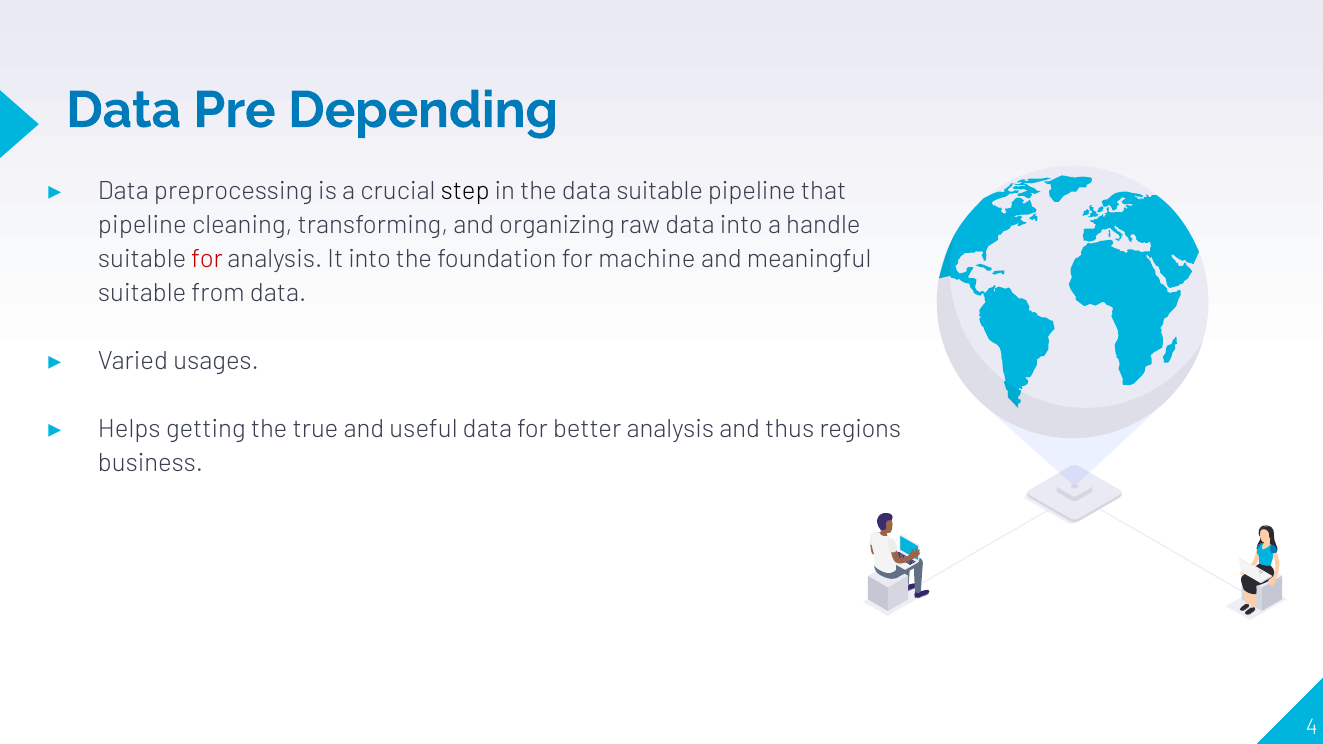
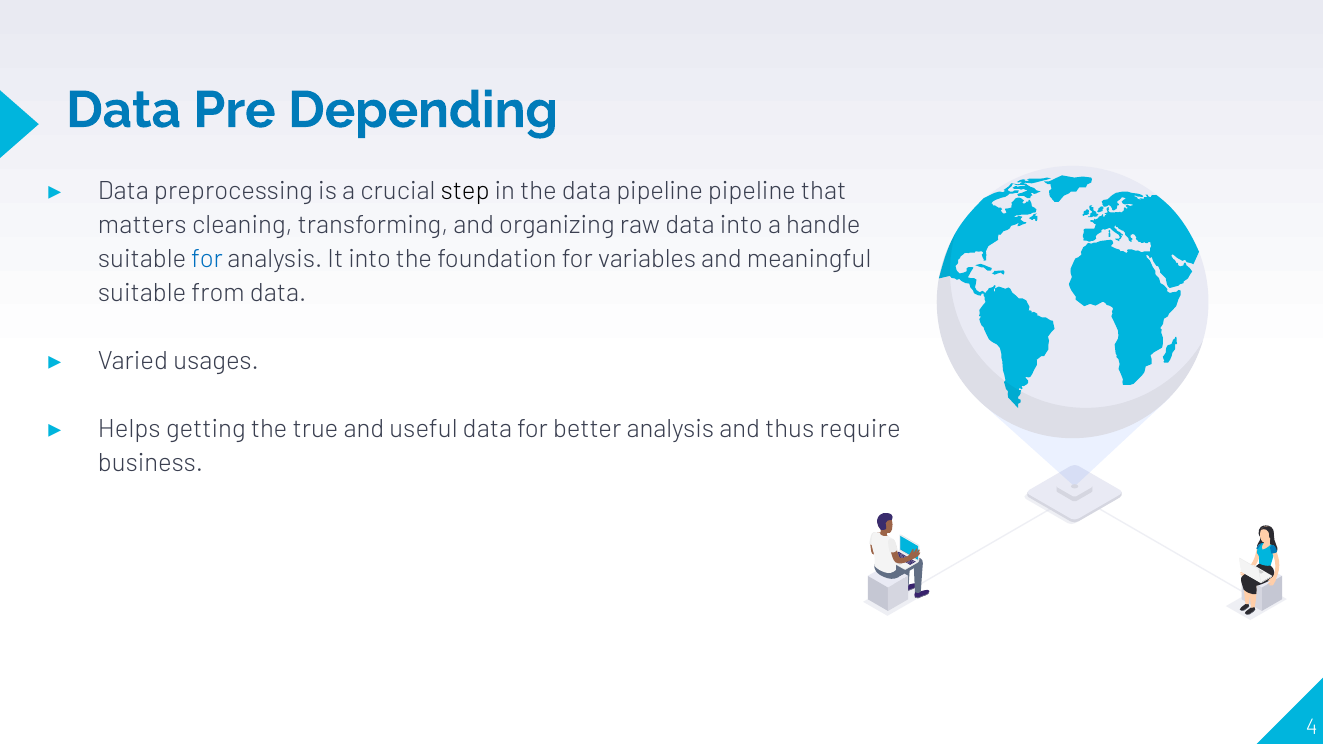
data suitable: suitable -> pipeline
pipeline at (142, 225): pipeline -> matters
for at (207, 259) colour: red -> blue
machine: machine -> variables
regions: regions -> require
